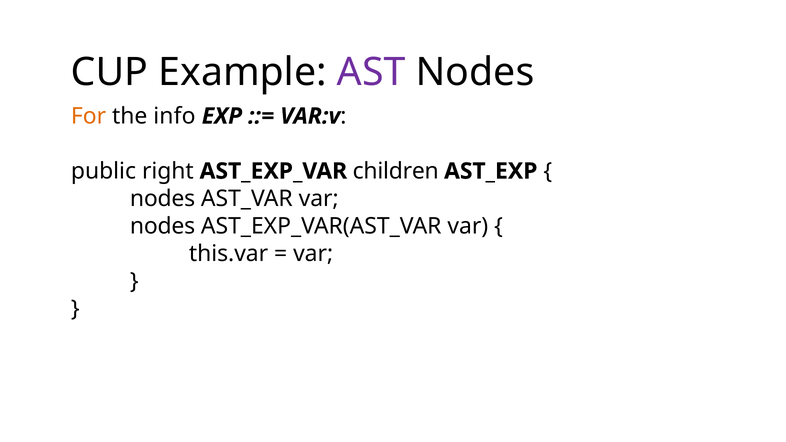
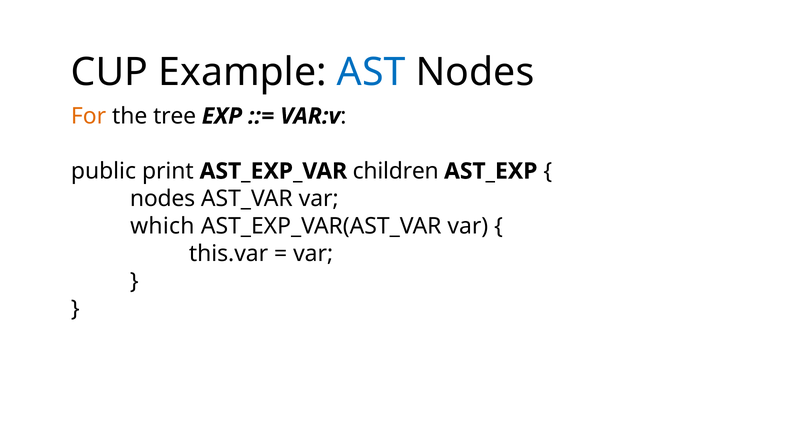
AST colour: purple -> blue
info: info -> tree
right: right -> print
nodes at (163, 226): nodes -> which
